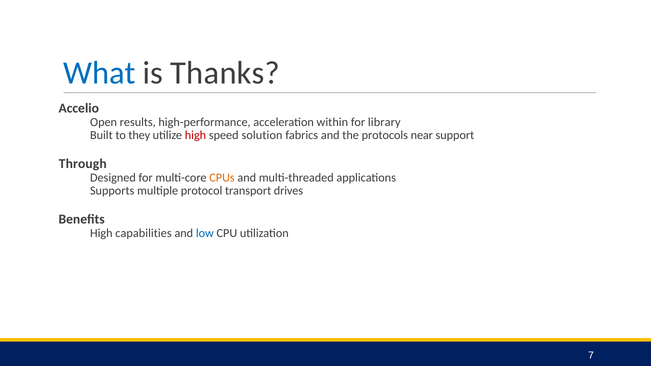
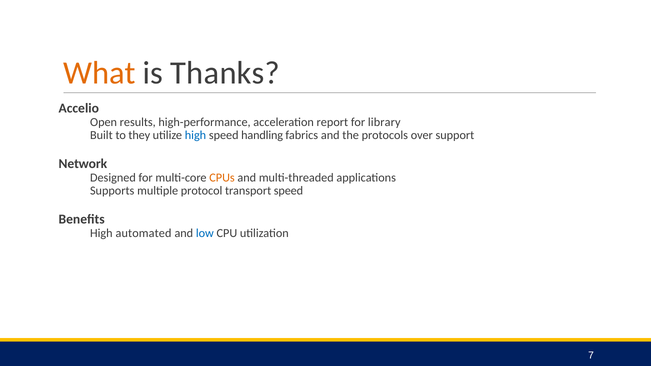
What colour: blue -> orange
within: within -> report
high colour: red -> blue
solution: solution -> handling
near: near -> over
Through: Through -> Network
transport drives: drives -> speed
capabilities: capabilities -> automated
